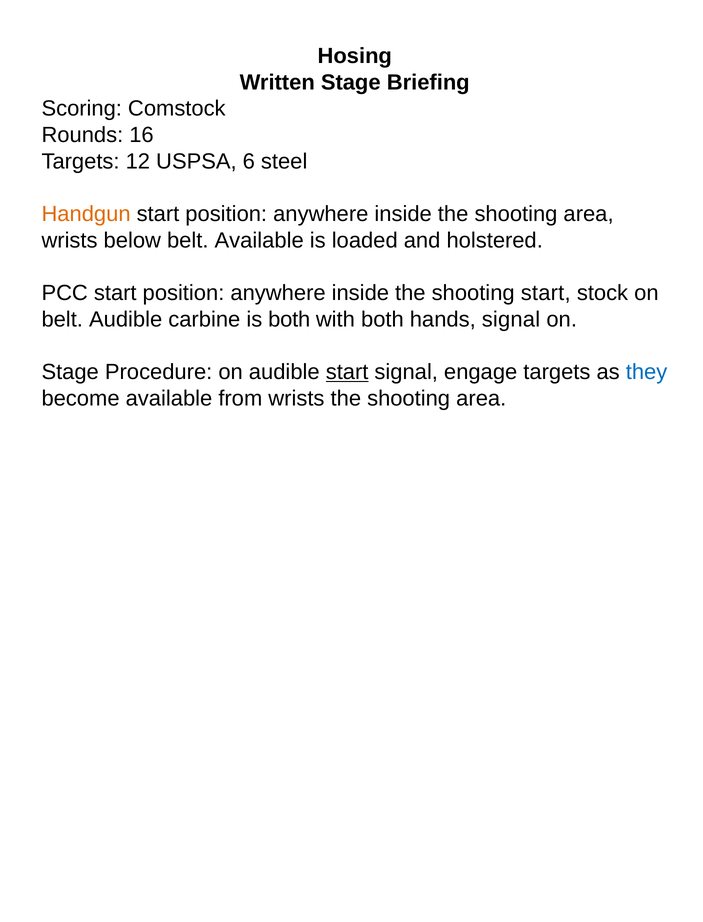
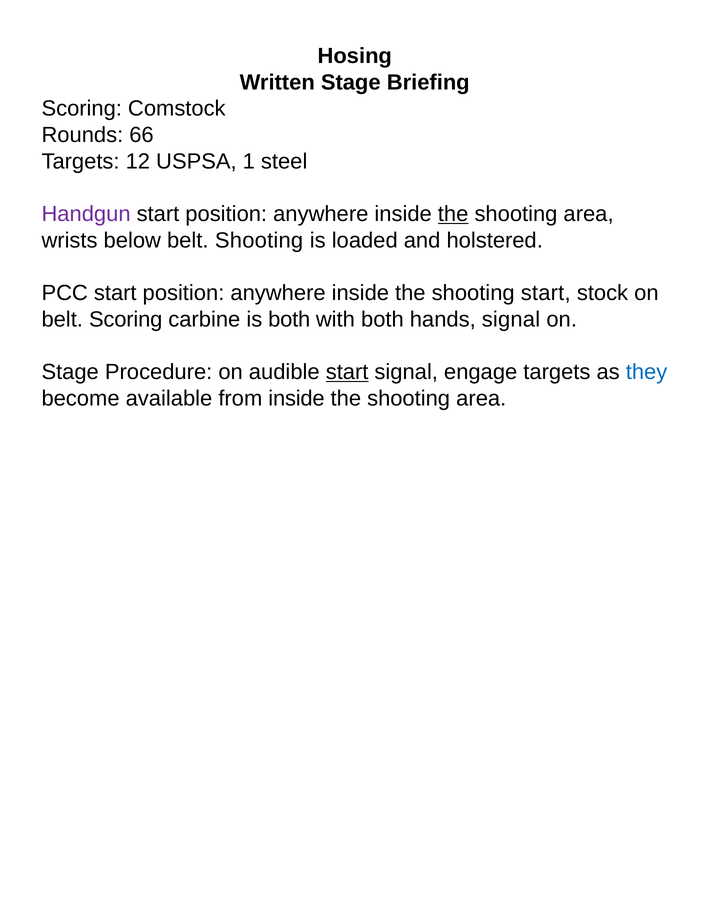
16: 16 -> 66
6: 6 -> 1
Handgun colour: orange -> purple
the at (453, 214) underline: none -> present
belt Available: Available -> Shooting
belt Audible: Audible -> Scoring
from wrists: wrists -> inside
